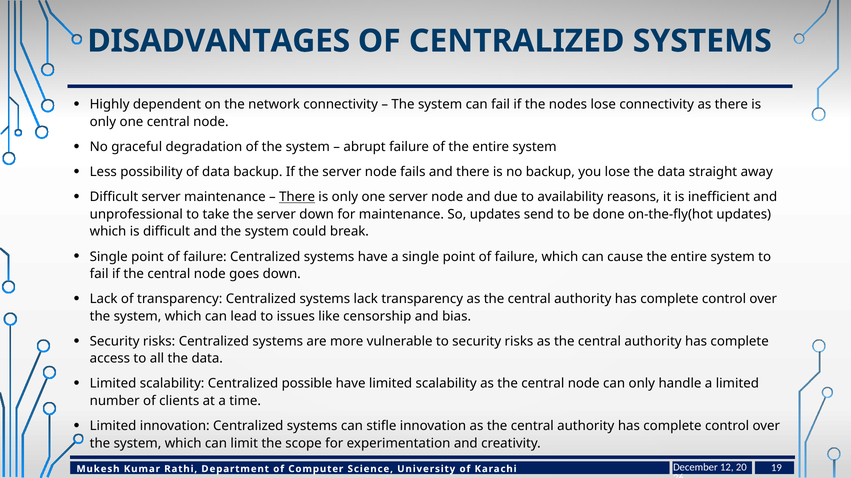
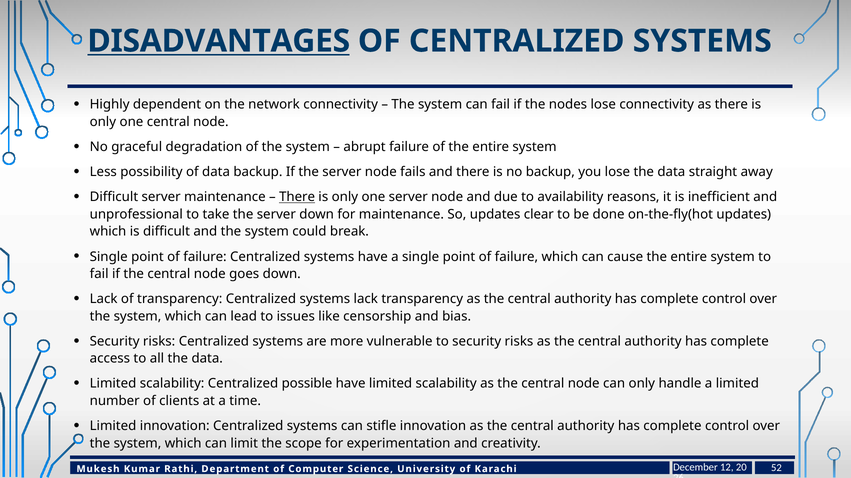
DISADVANTAGES underline: none -> present
send: send -> clear
19: 19 -> 52
